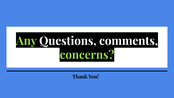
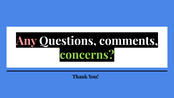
Any colour: light green -> pink
